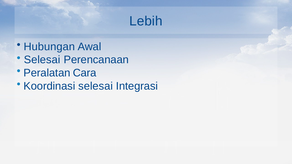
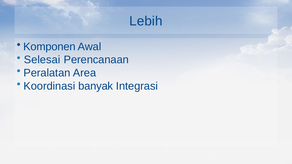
Hubungan: Hubungan -> Komponen
Cara: Cara -> Area
Koordinasi selesai: selesai -> banyak
